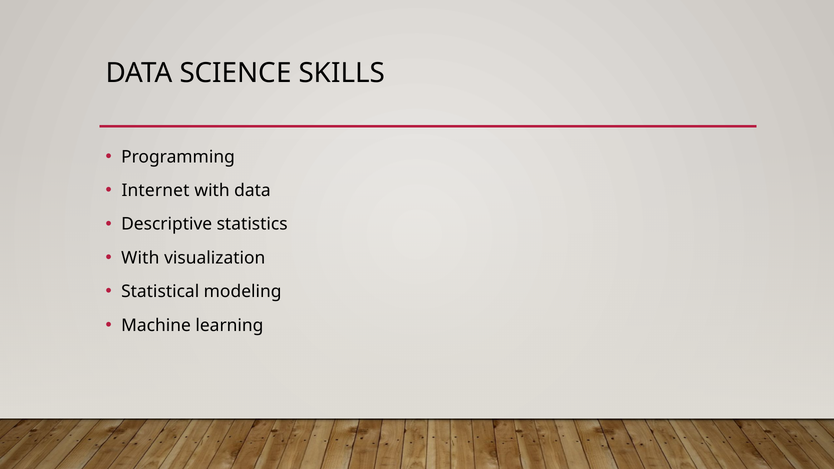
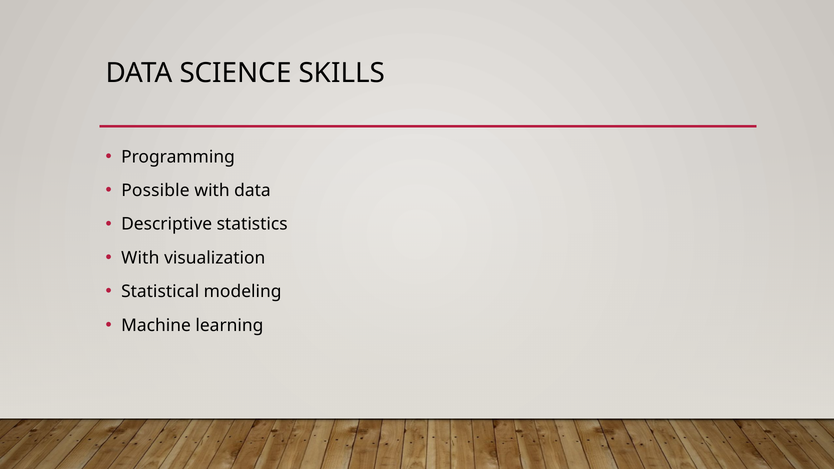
Internet: Internet -> Possible
